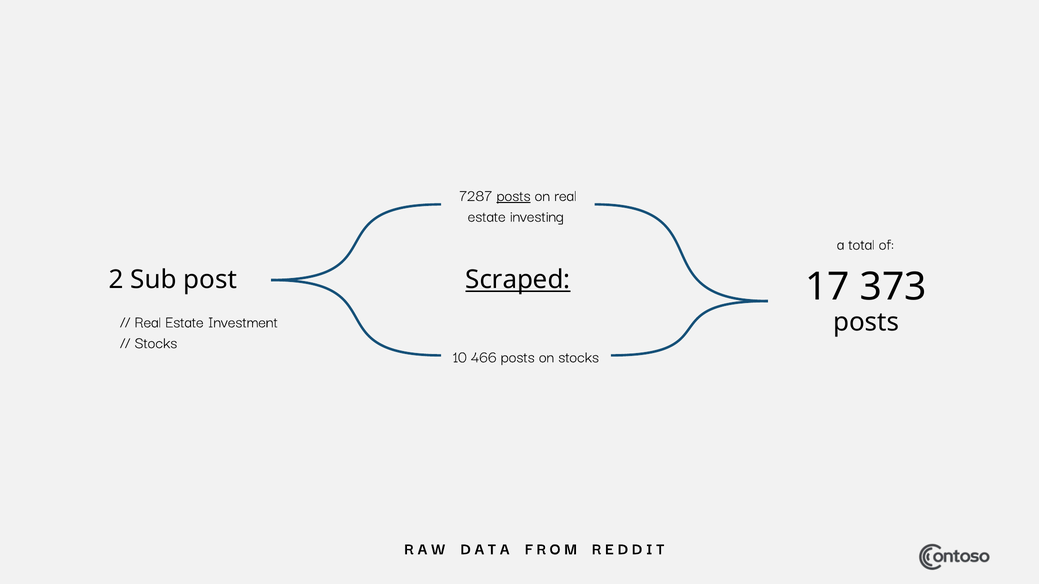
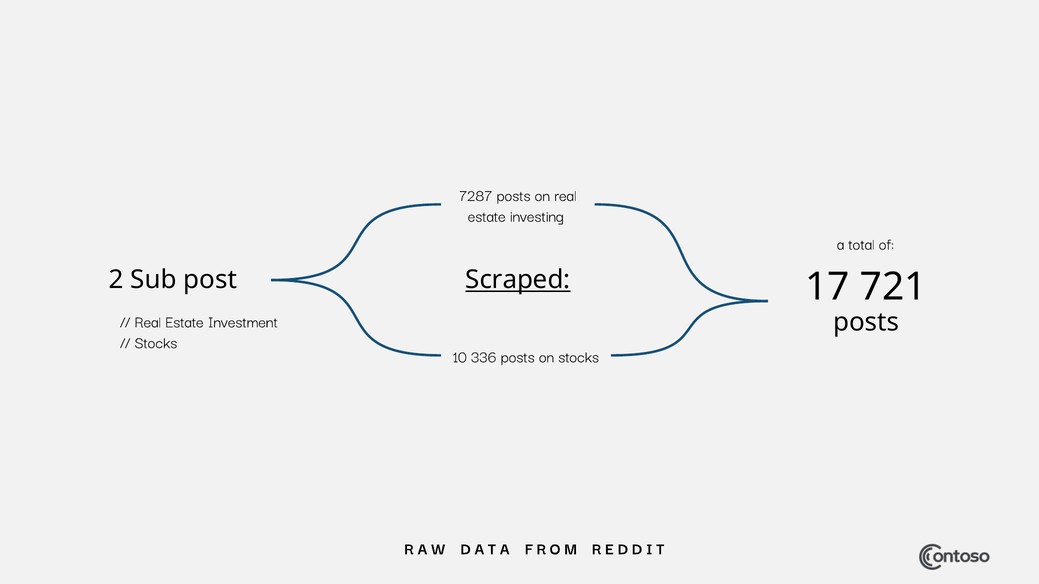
posts at (514, 195) underline: present -> none
373: 373 -> 721
466: 466 -> 336
